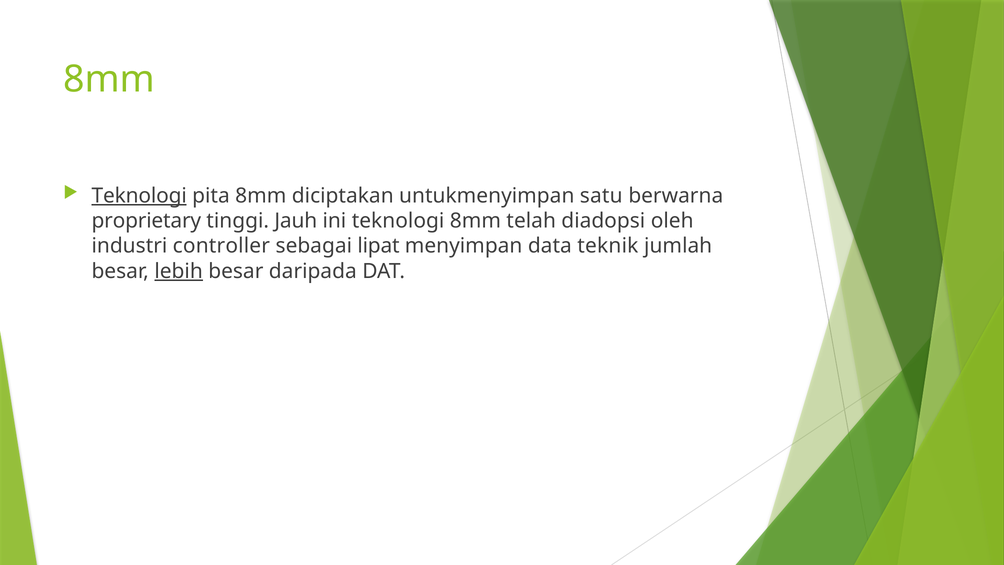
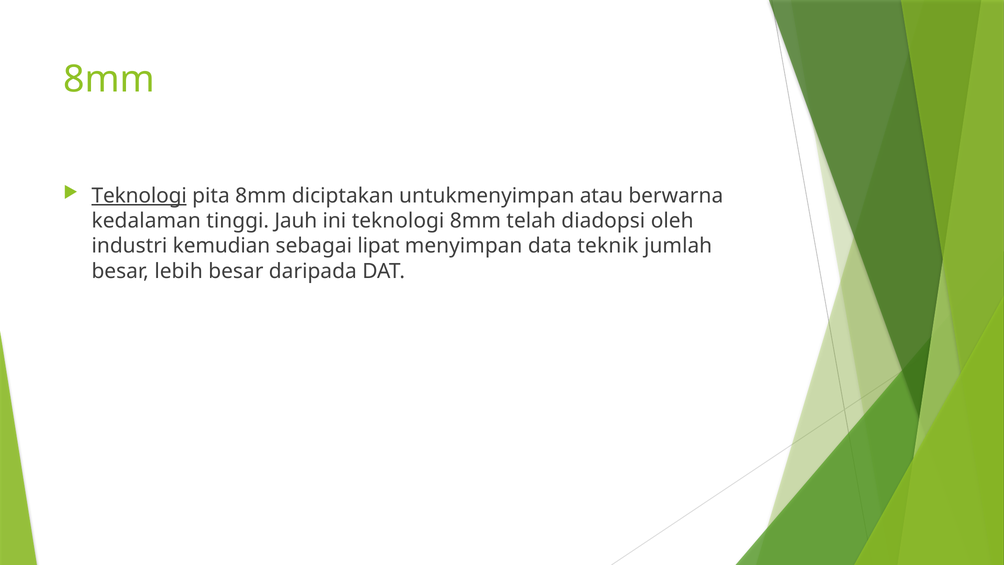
satu: satu -> atau
proprietary: proprietary -> kedalaman
controller: controller -> kemudian
lebih underline: present -> none
